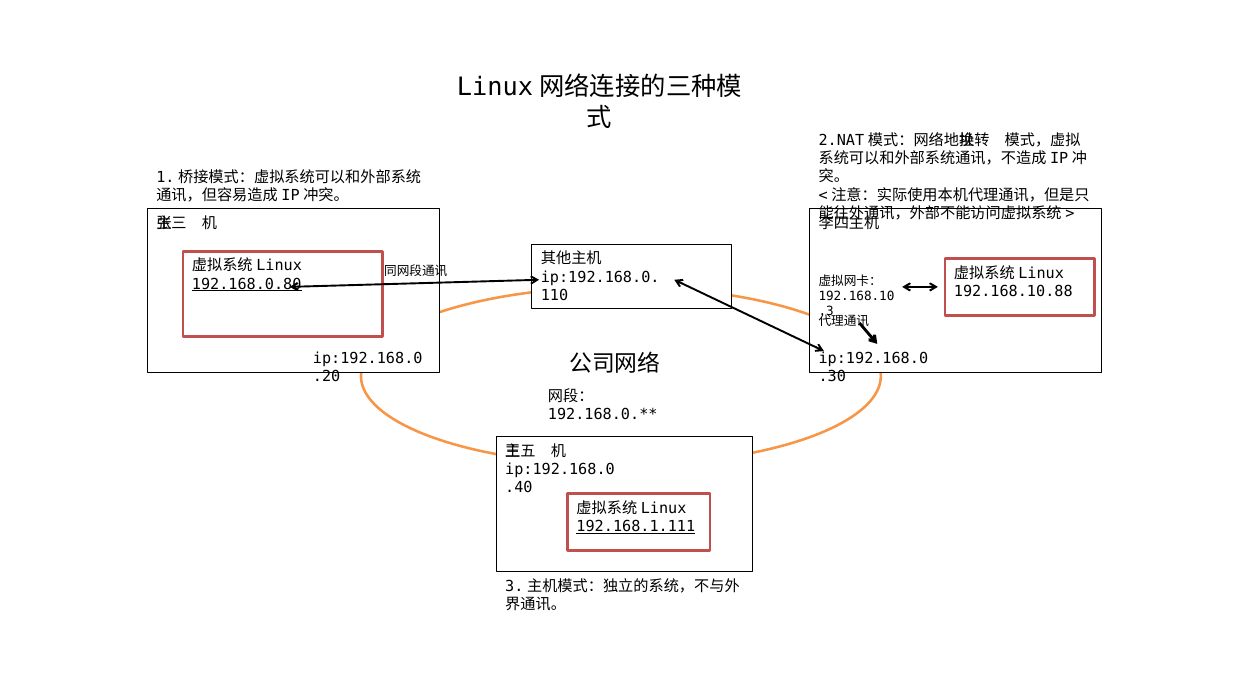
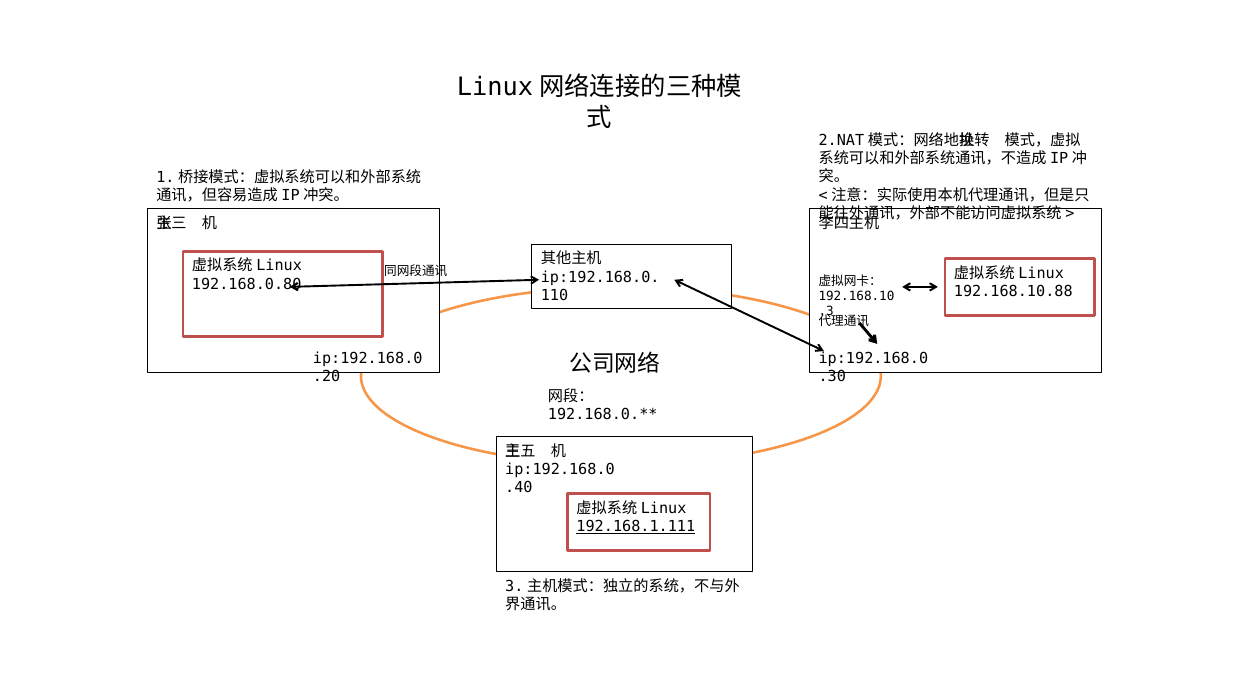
192.168.0.80 underline: present -> none
